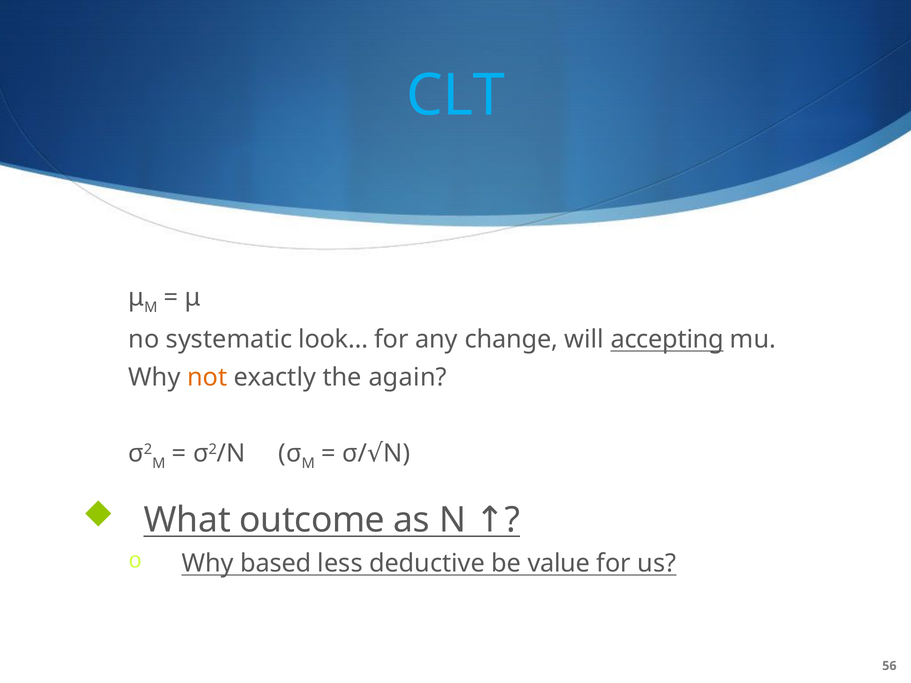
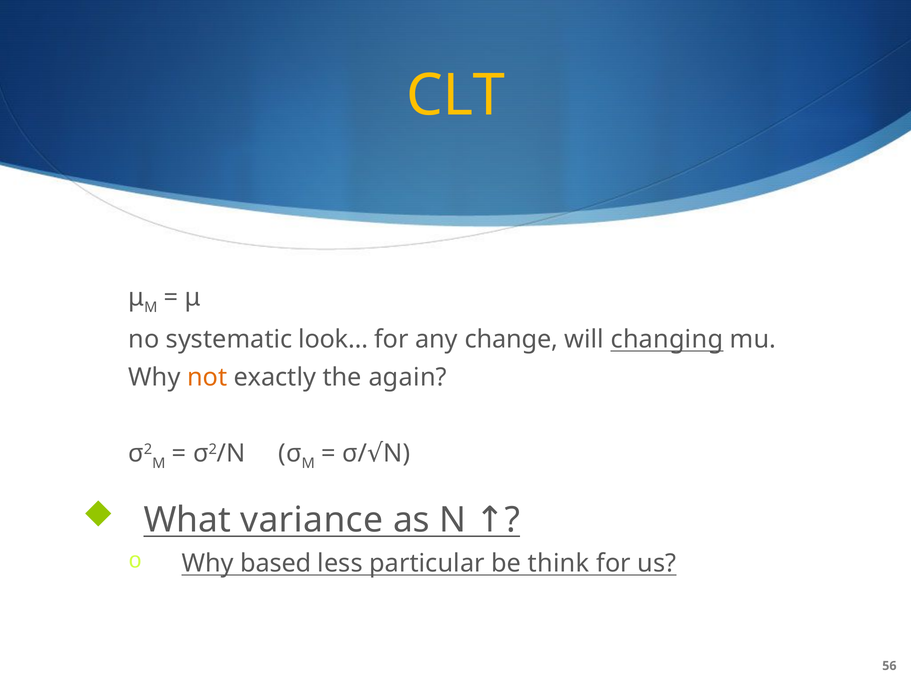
CLT colour: light blue -> yellow
accepting: accepting -> changing
outcome: outcome -> variance
deductive: deductive -> particular
value: value -> think
